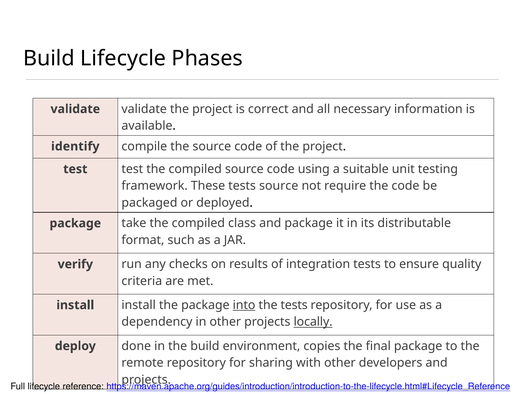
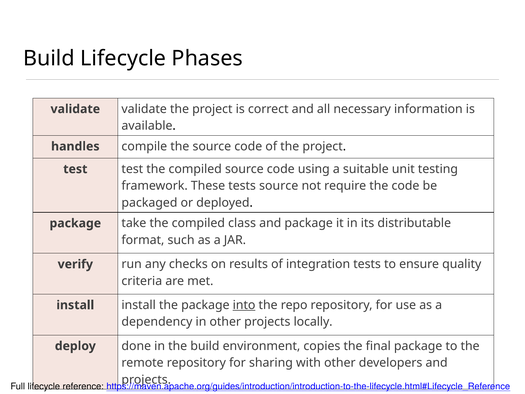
identify: identify -> handles
the tests: tests -> repo
locally underline: present -> none
